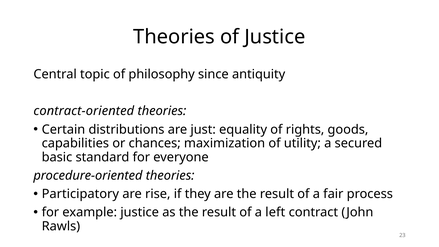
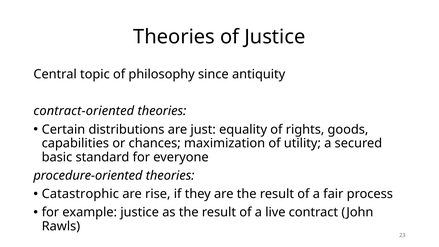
Participatory: Participatory -> Catastrophic
left: left -> live
